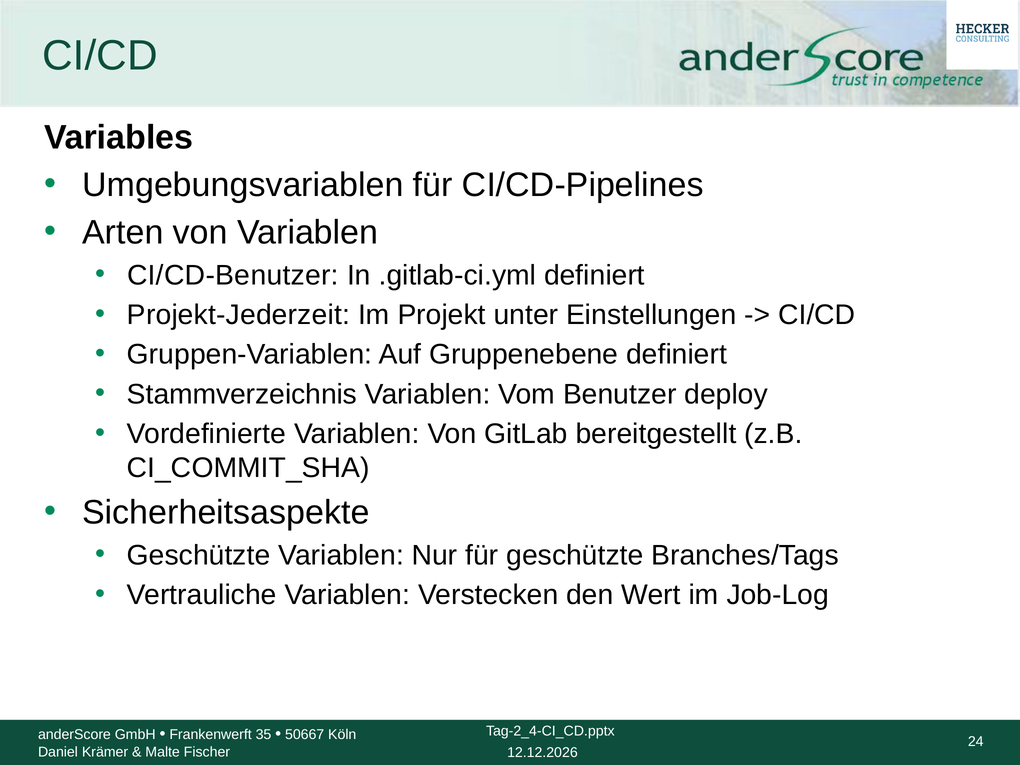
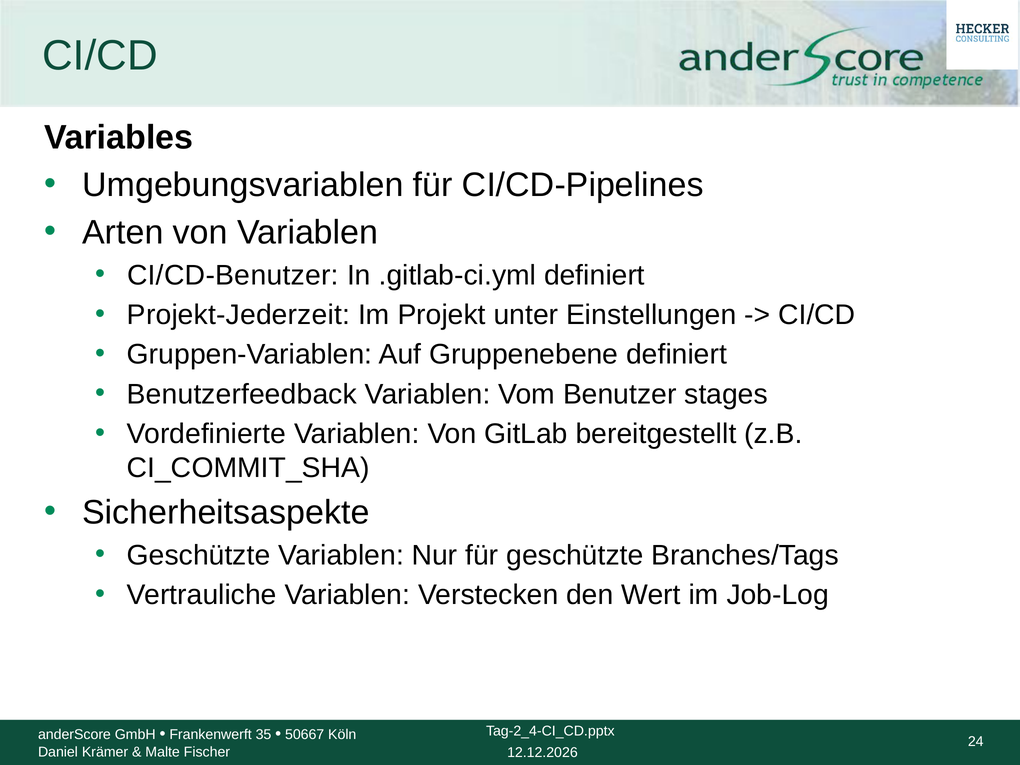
Stammverzeichnis: Stammverzeichnis -> Benutzerfeedback
deploy: deploy -> stages
